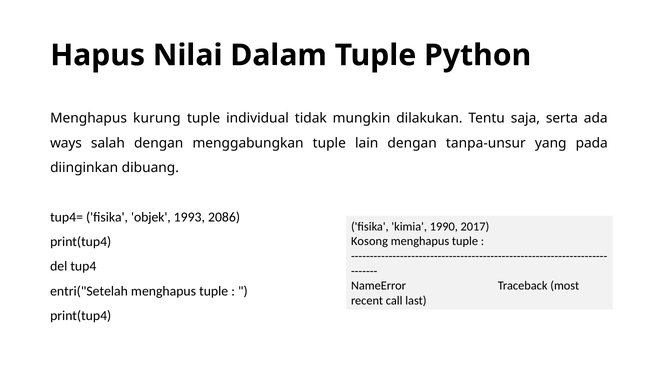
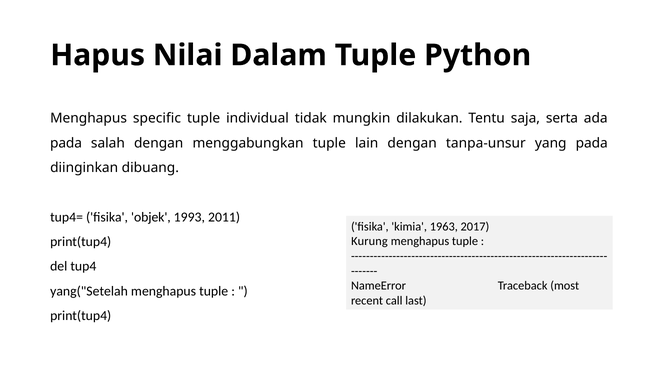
kurung: kurung -> specific
ways at (66, 143): ways -> pada
2086: 2086 -> 2011
1990: 1990 -> 1963
Kosong: Kosong -> Kurung
entri("Setelah: entri("Setelah -> yang("Setelah
